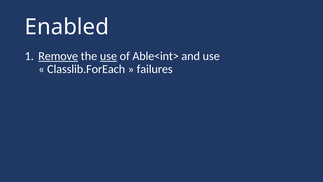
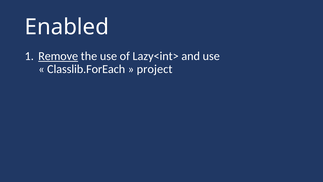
use at (108, 56) underline: present -> none
Able<int>: Able<int> -> Lazy<int>
failures: failures -> project
